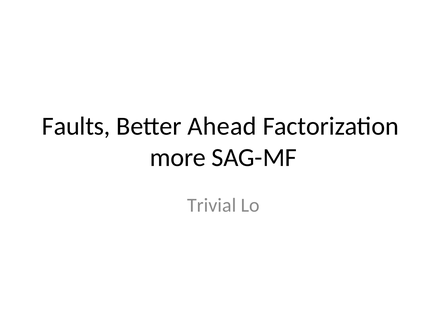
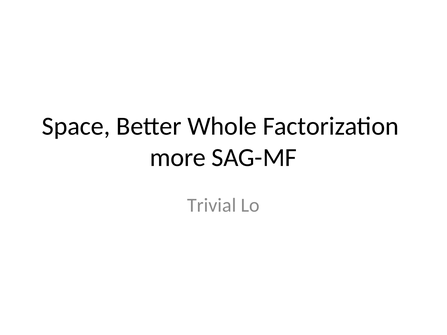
Faults: Faults -> Space
Ahead: Ahead -> Whole
